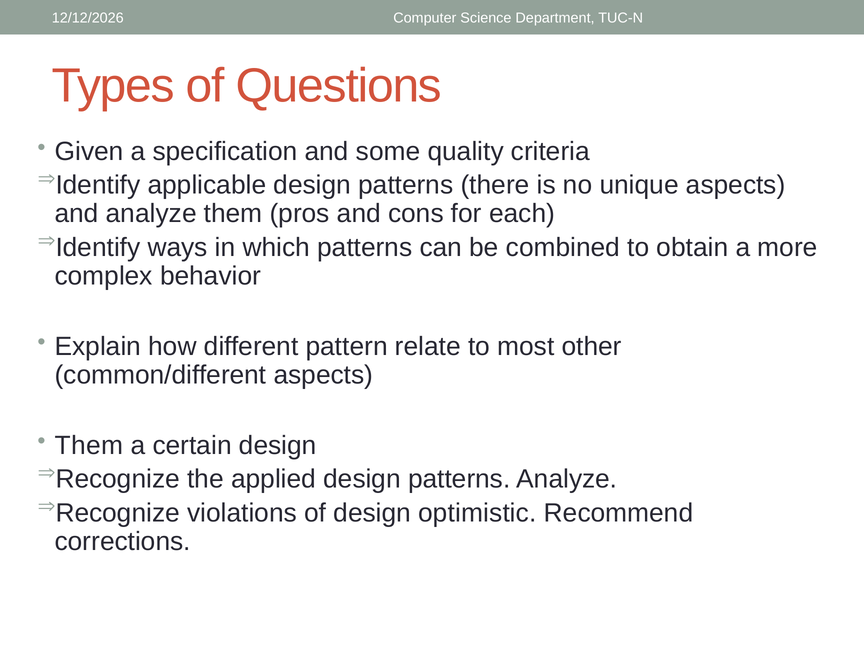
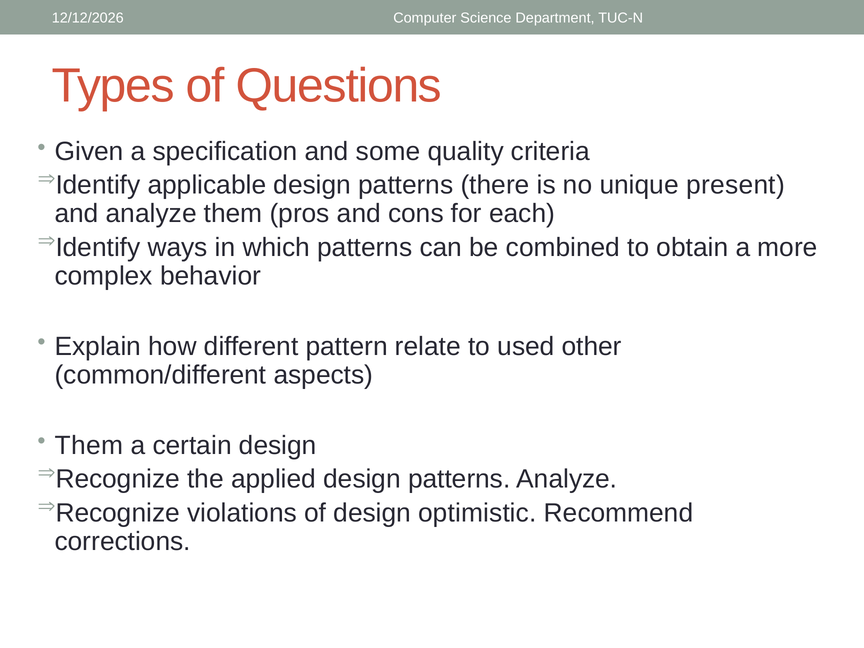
unique aspects: aspects -> present
most: most -> used
